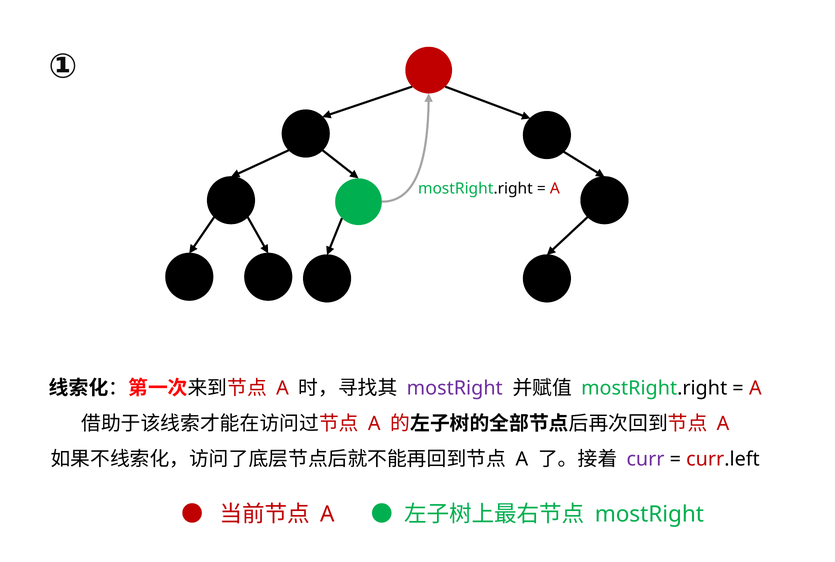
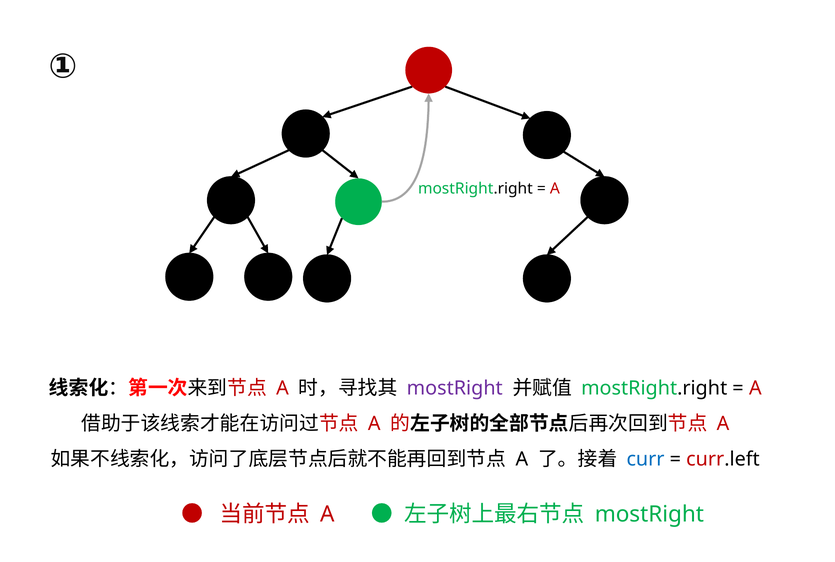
curr colour: purple -> blue
